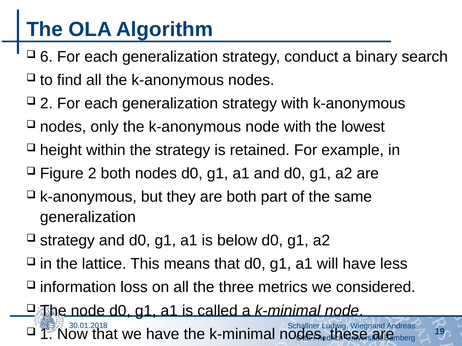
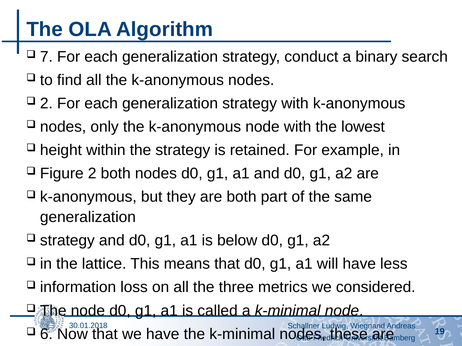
6: 6 -> 7
1: 1 -> 6
